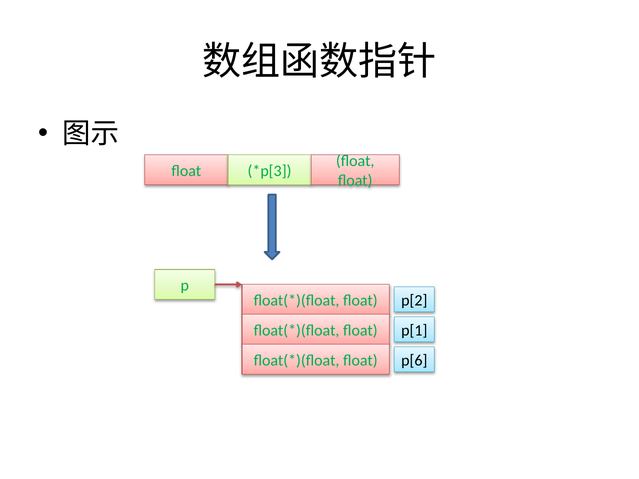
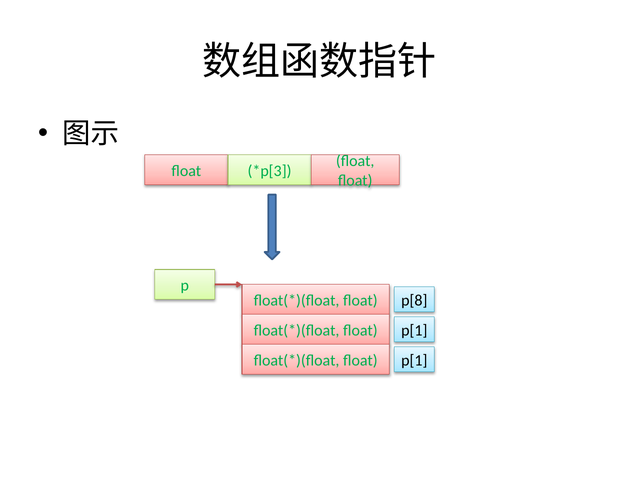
p[2: p[2 -> p[8
p[6 at (414, 361): p[6 -> p[1
